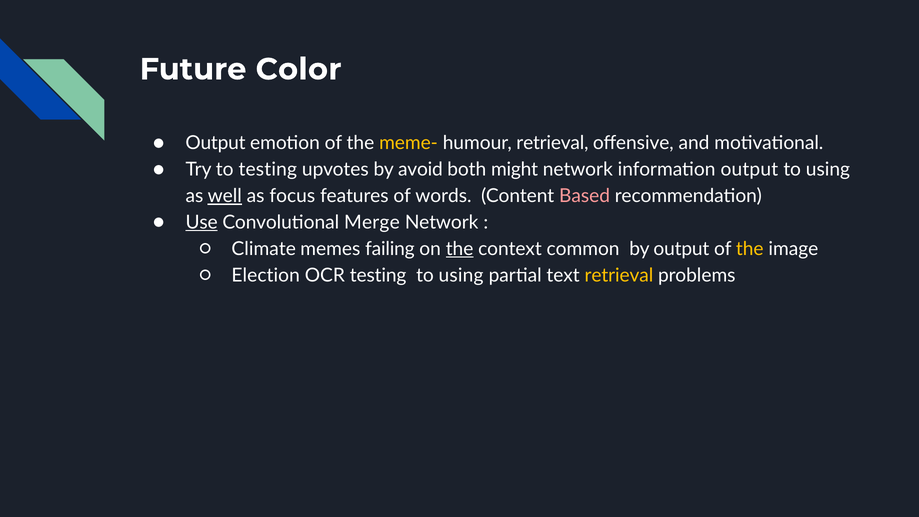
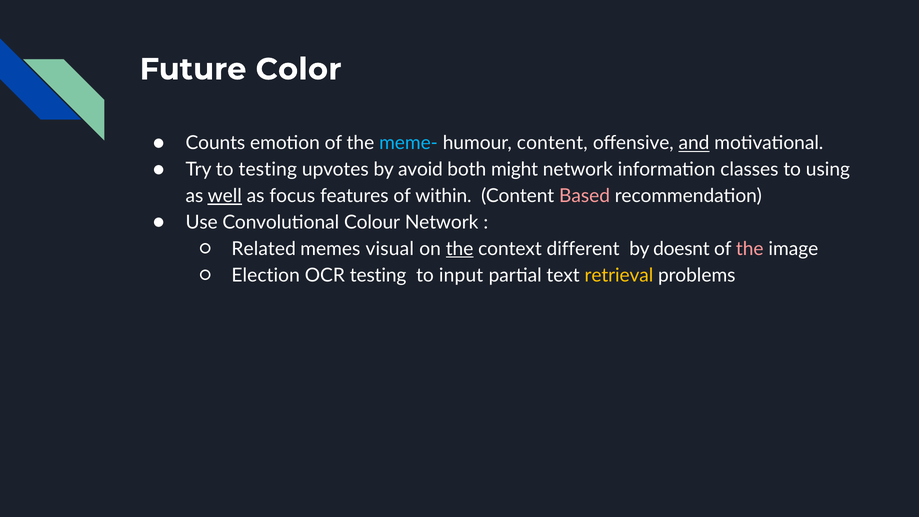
Output at (215, 143): Output -> Counts
meme- colour: yellow -> light blue
humour retrieval: retrieval -> content
and underline: none -> present
information output: output -> classes
words: words -> within
Use underline: present -> none
Merge: Merge -> Colour
Climate: Climate -> Related
failing: failing -> visual
common: common -> different
by output: output -> doesnt
the at (750, 249) colour: yellow -> pink
using at (461, 275): using -> input
